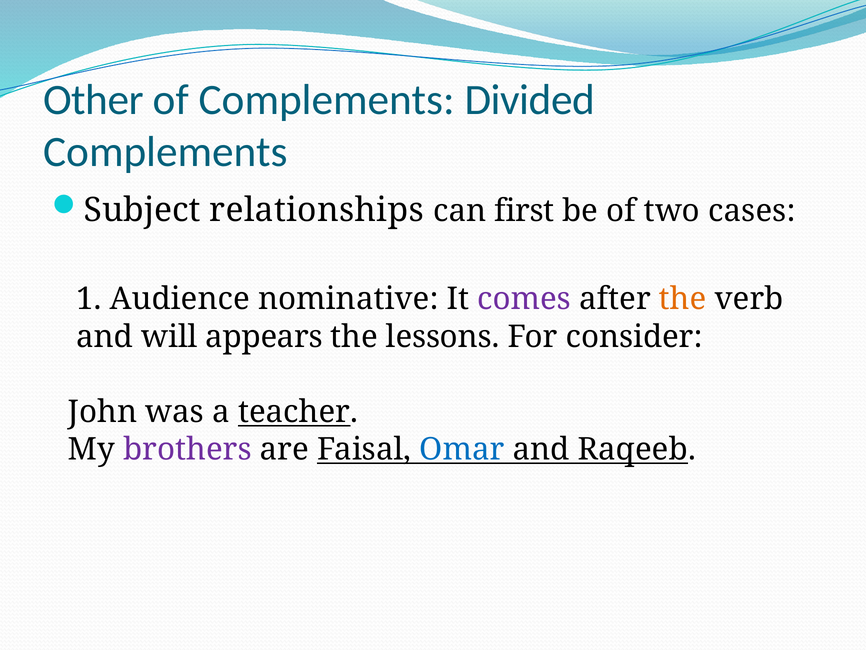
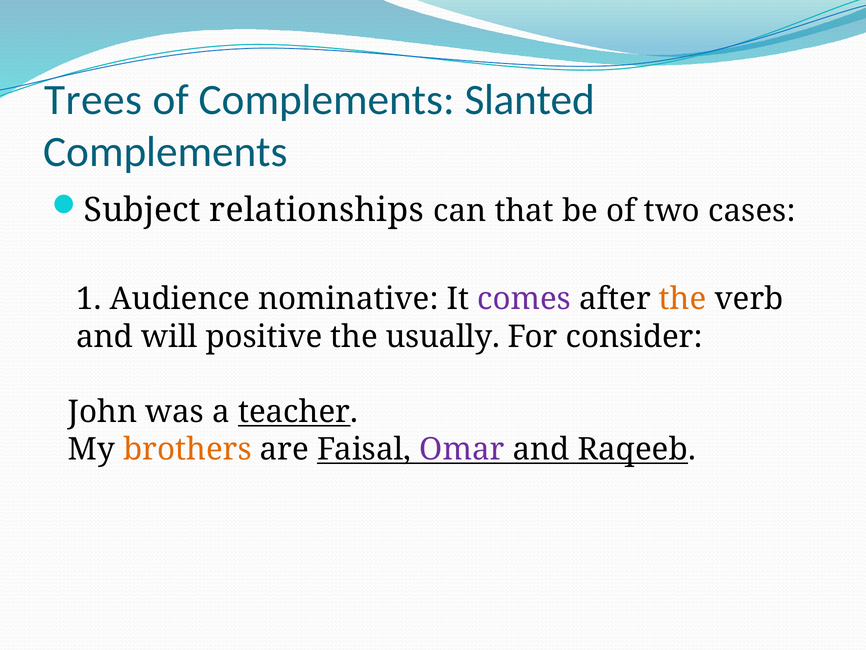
Other: Other -> Trees
Divided: Divided -> Slanted
first: first -> that
appears: appears -> positive
lessons: lessons -> usually
brothers colour: purple -> orange
Omar colour: blue -> purple
